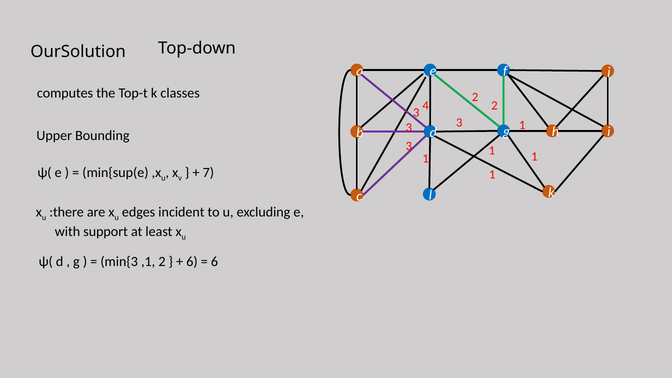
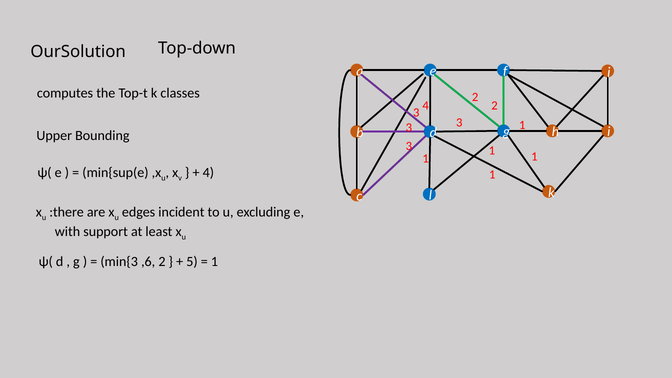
7 at (208, 173): 7 -> 4
,1: ,1 -> ,6
6 at (192, 262): 6 -> 5
6 at (215, 262): 6 -> 1
